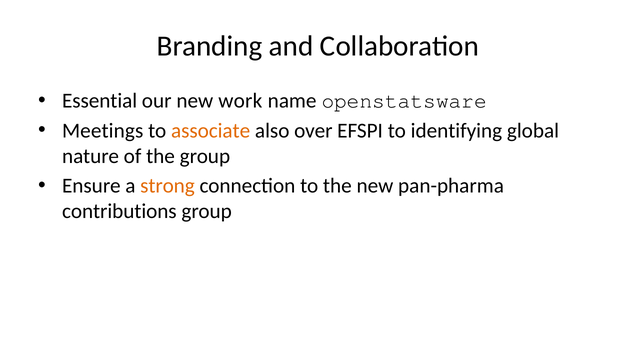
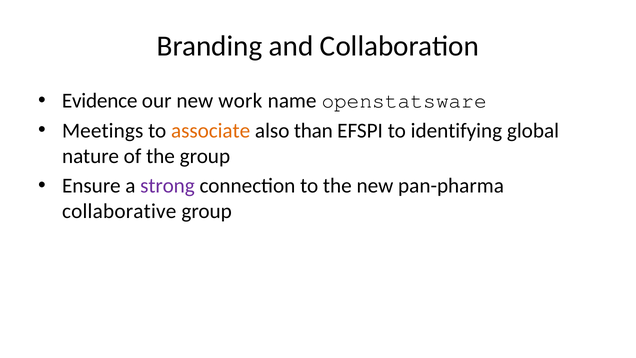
Essential: Essential -> Evidence
over: over -> than
strong colour: orange -> purple
contributions: contributions -> collaborative
